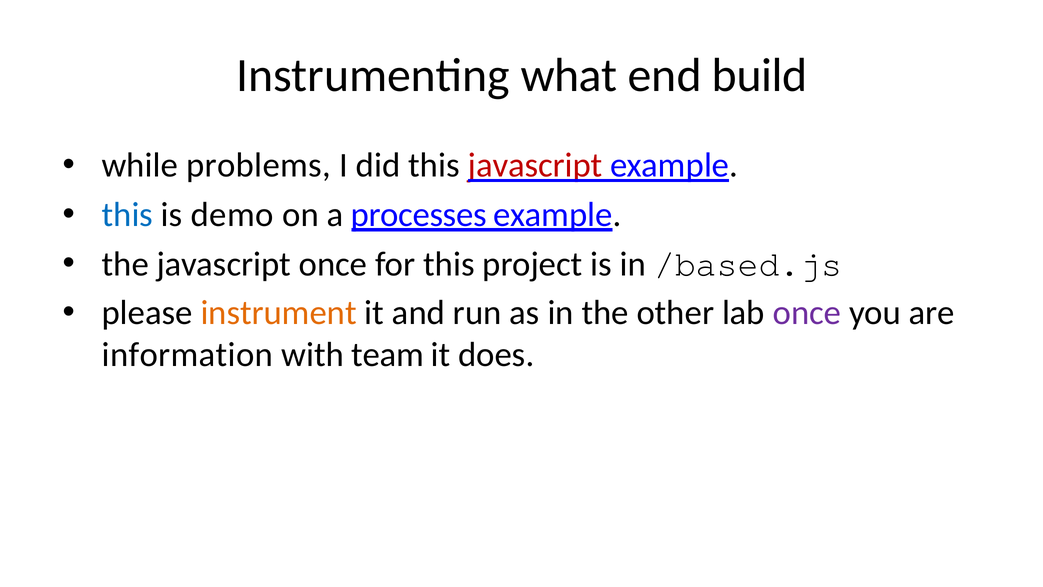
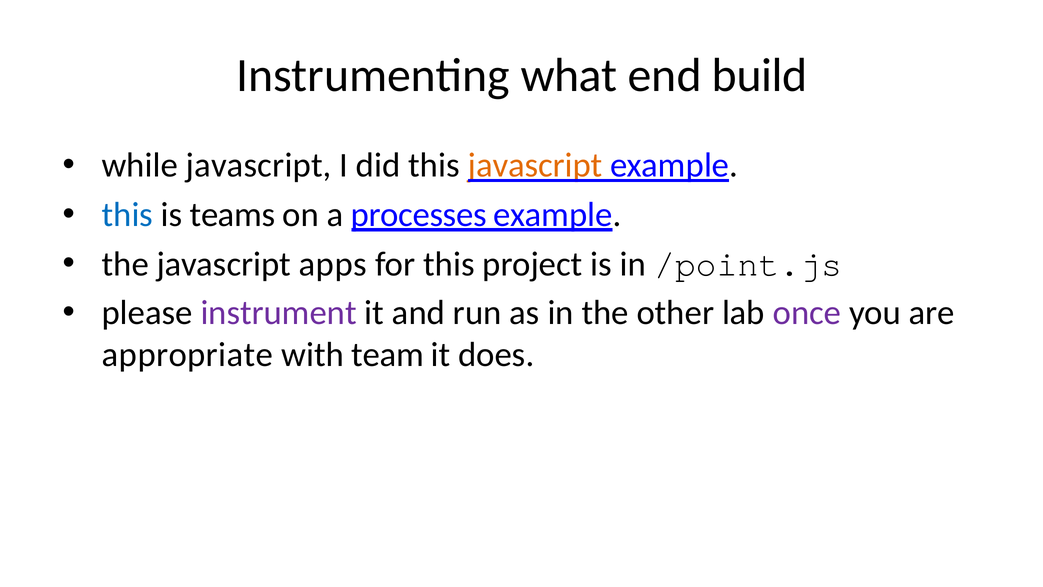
while problems: problems -> javascript
javascript at (535, 165) colour: red -> orange
demo: demo -> teams
javascript once: once -> apps
/based.js: /based.js -> /point.js
instrument colour: orange -> purple
information: information -> appropriate
